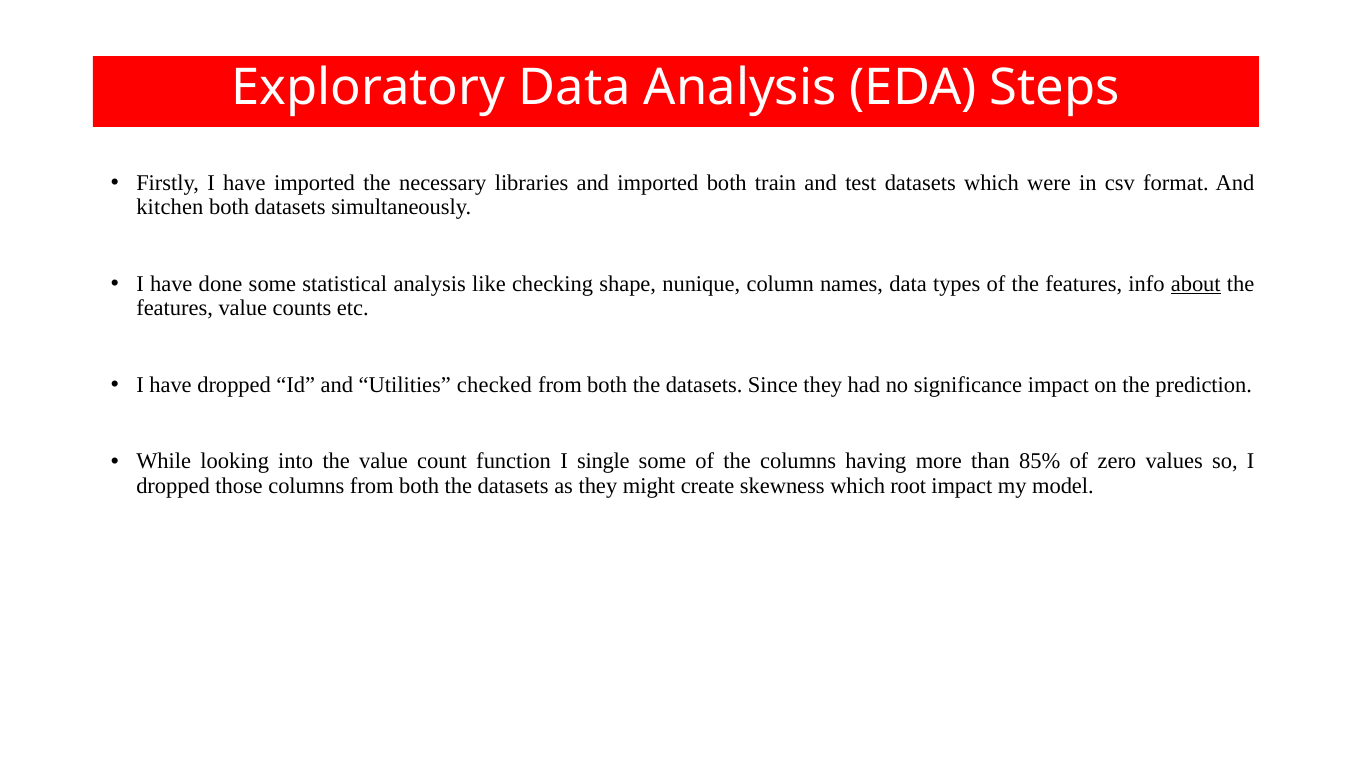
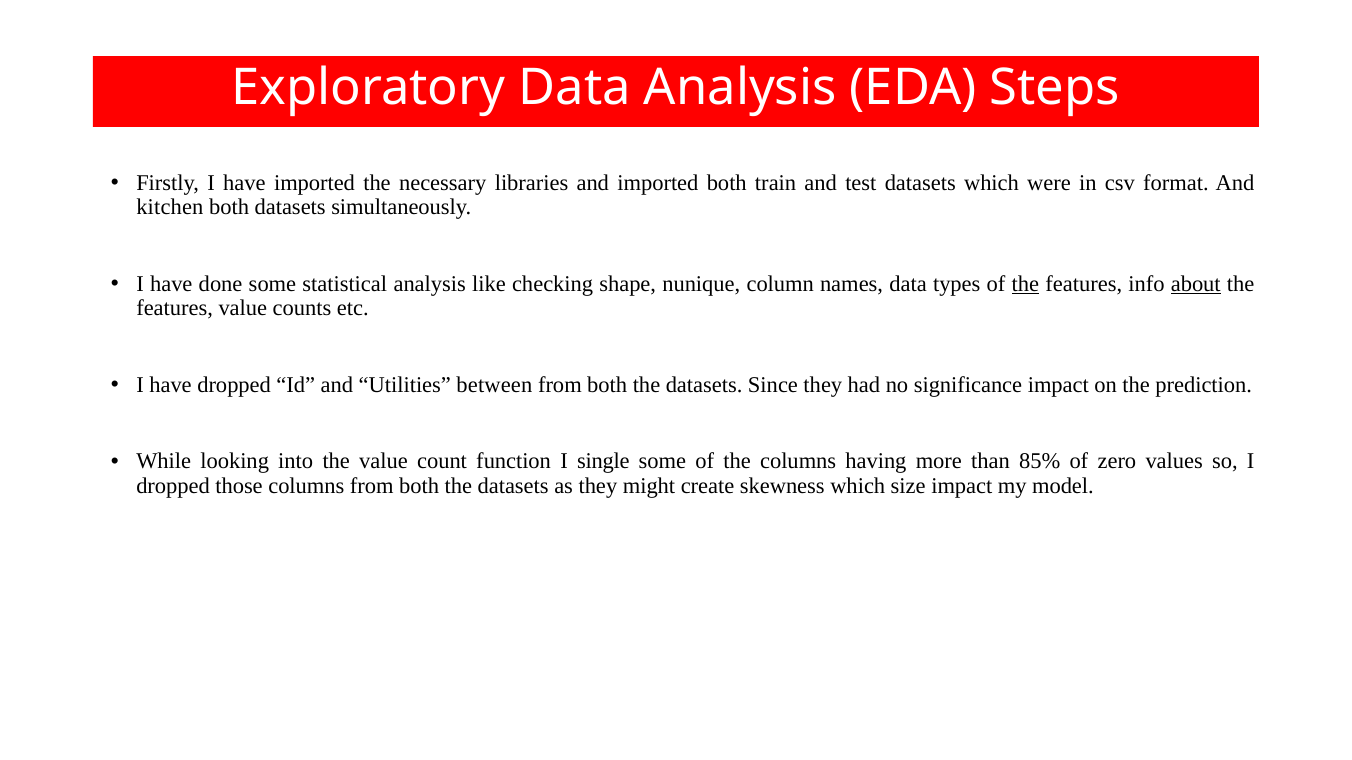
the at (1025, 284) underline: none -> present
checked: checked -> between
root: root -> size
